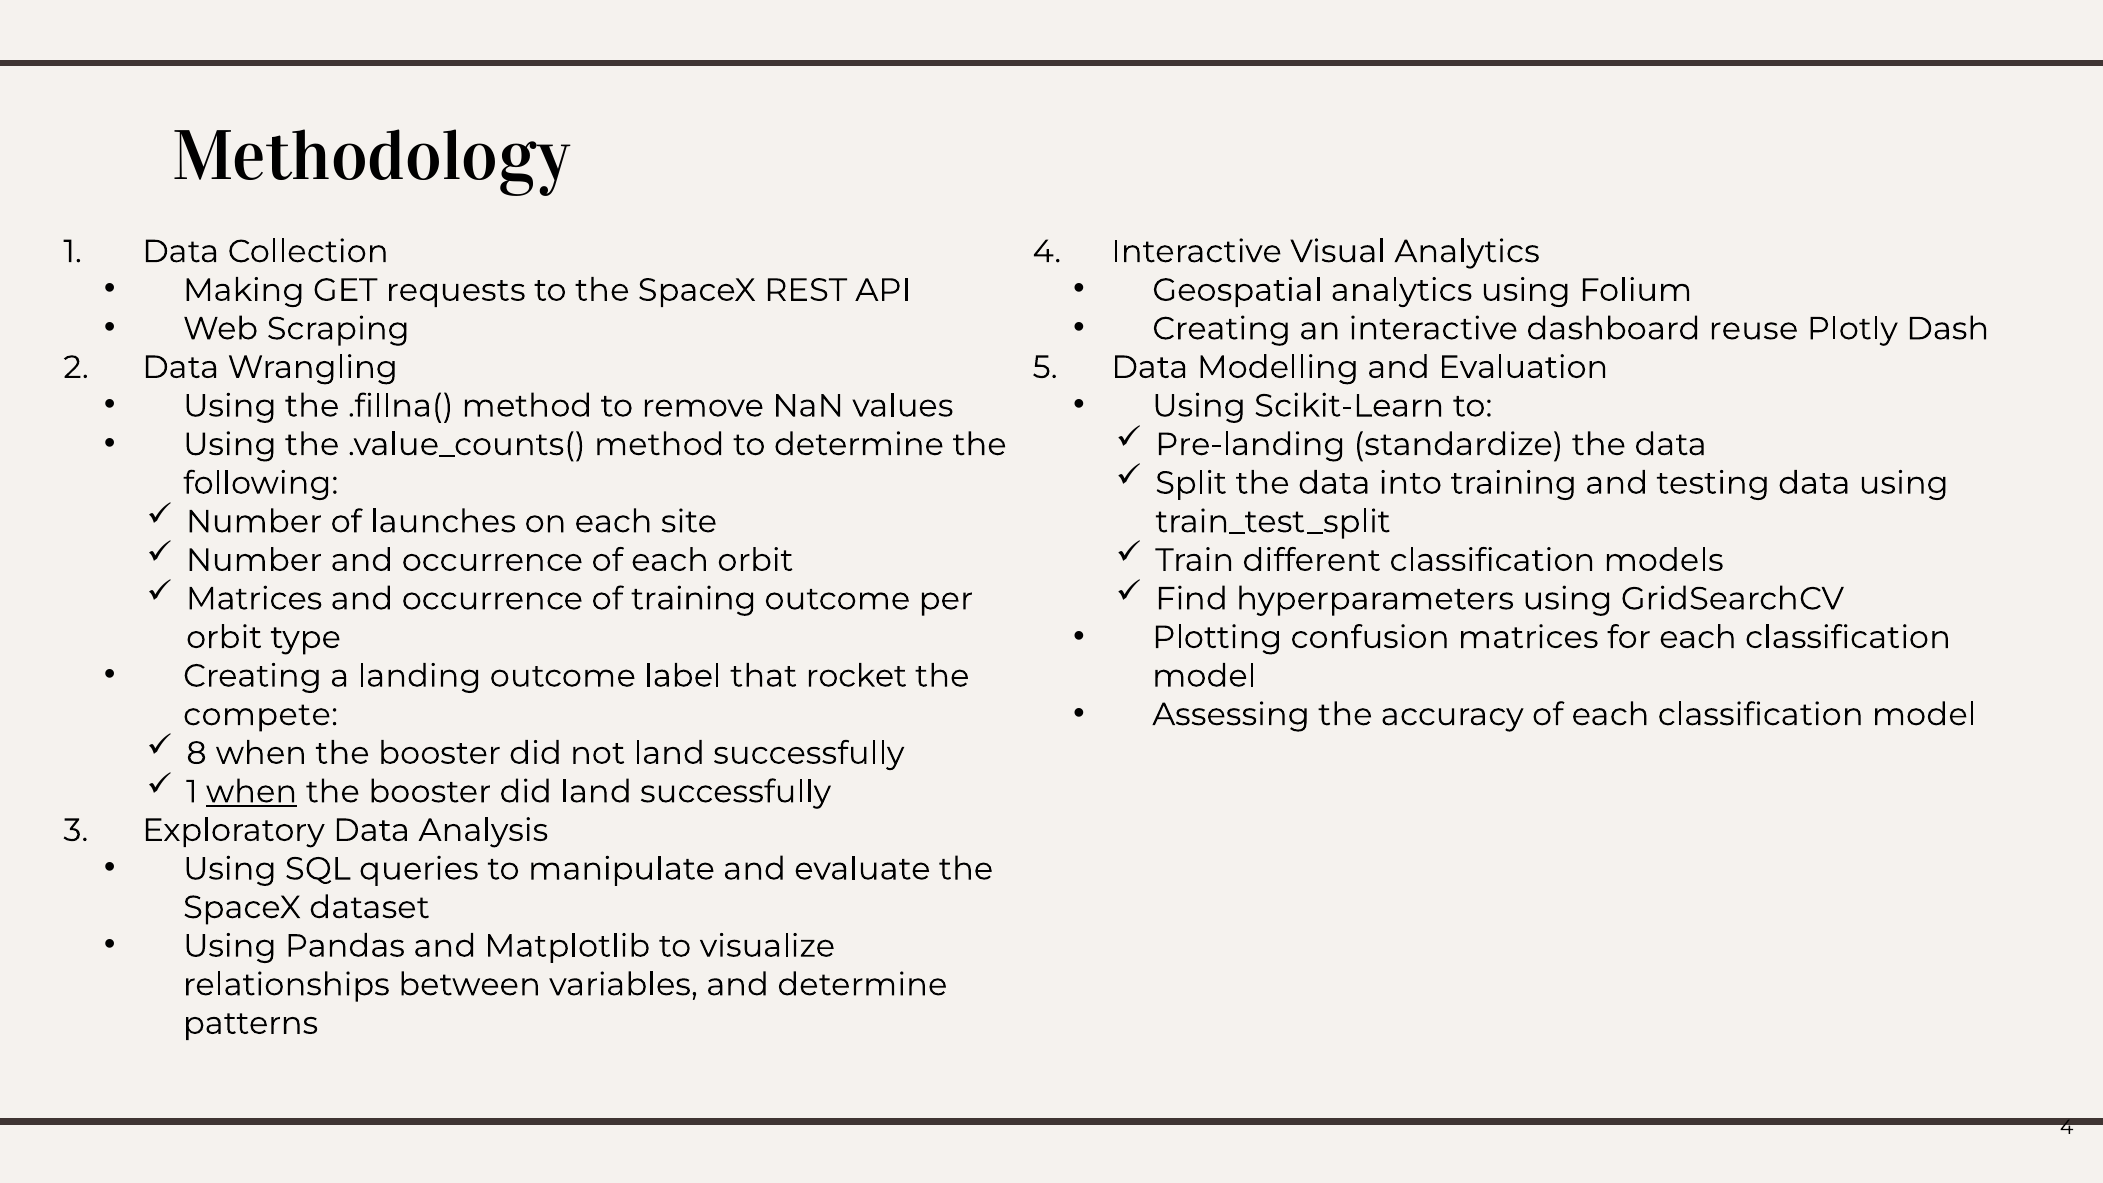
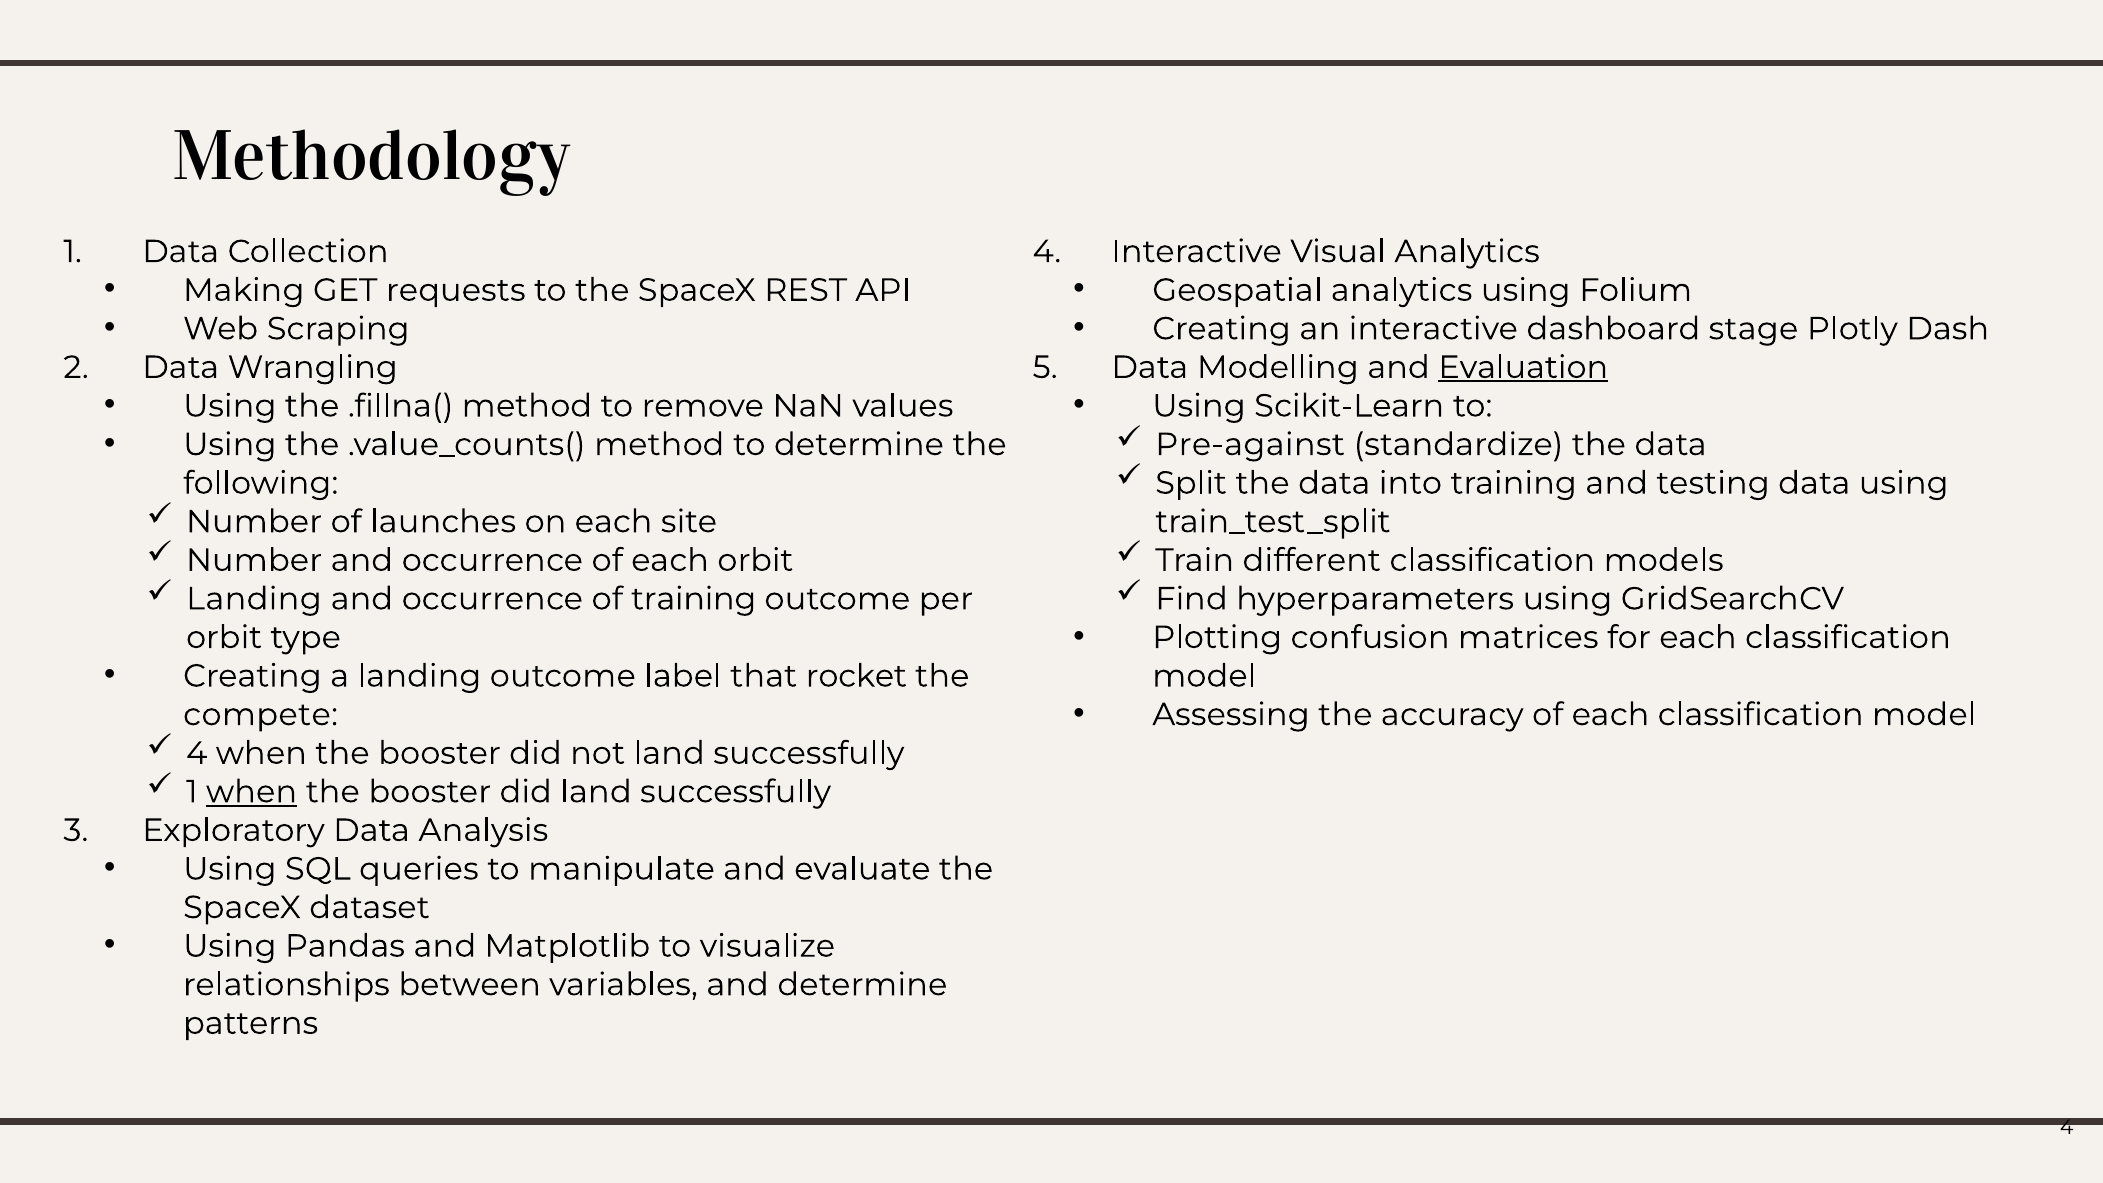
reuse: reuse -> stage
Evaluation underline: none -> present
Pre-landing: Pre-landing -> Pre-against
Matrices at (254, 599): Matrices -> Landing
8 at (197, 753): 8 -> 4
